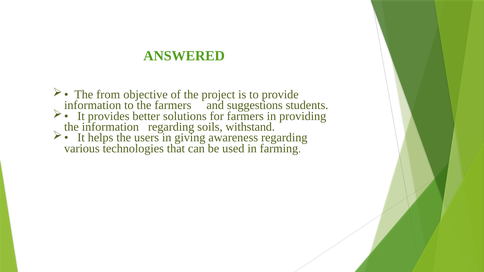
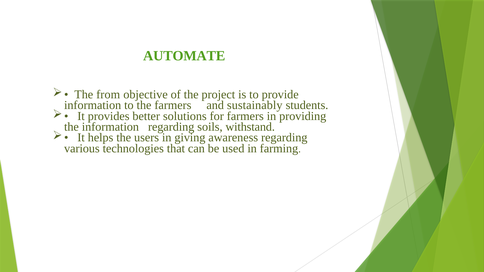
ANSWERED: ANSWERED -> AUTOMATE
suggestions: suggestions -> sustainably
